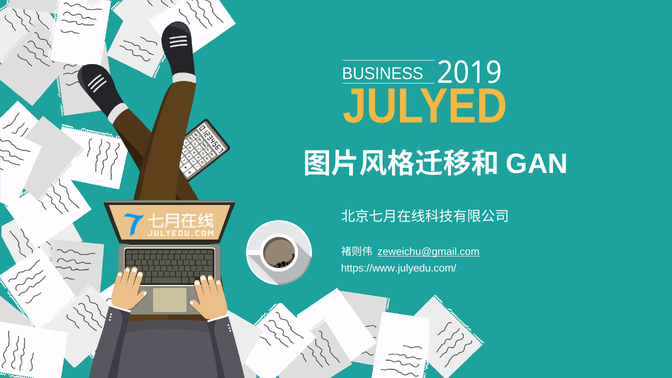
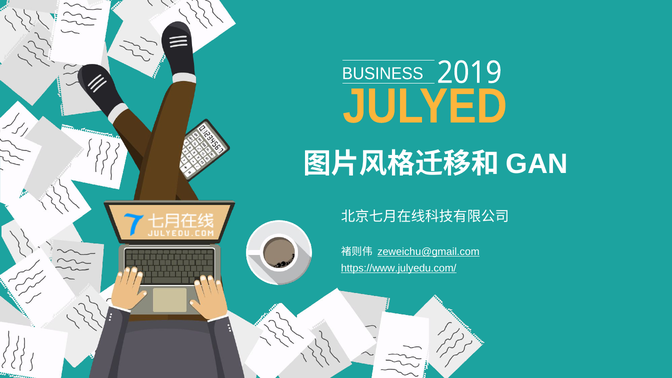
https://www.julyedu.com/ underline: none -> present
